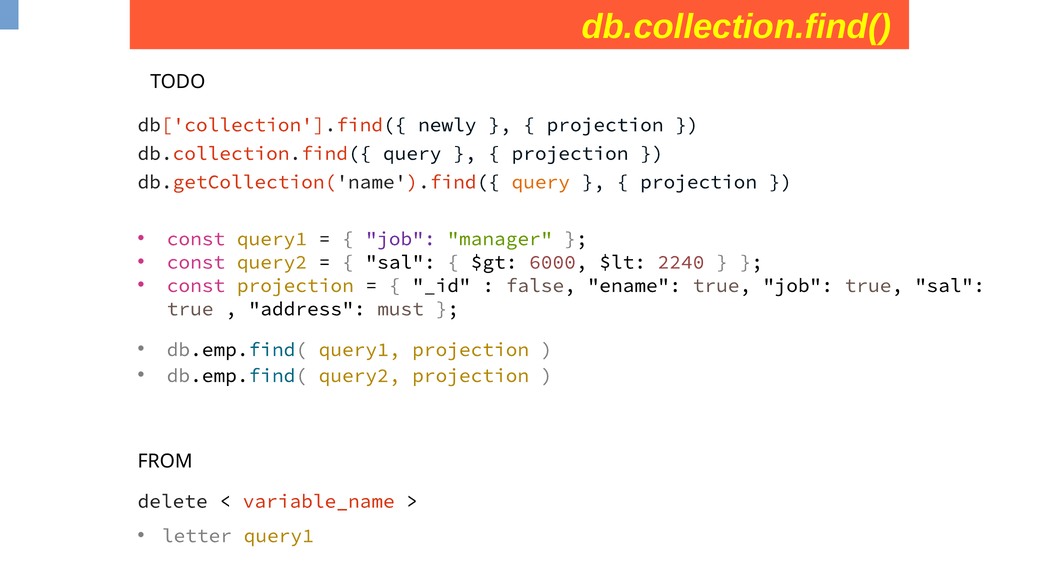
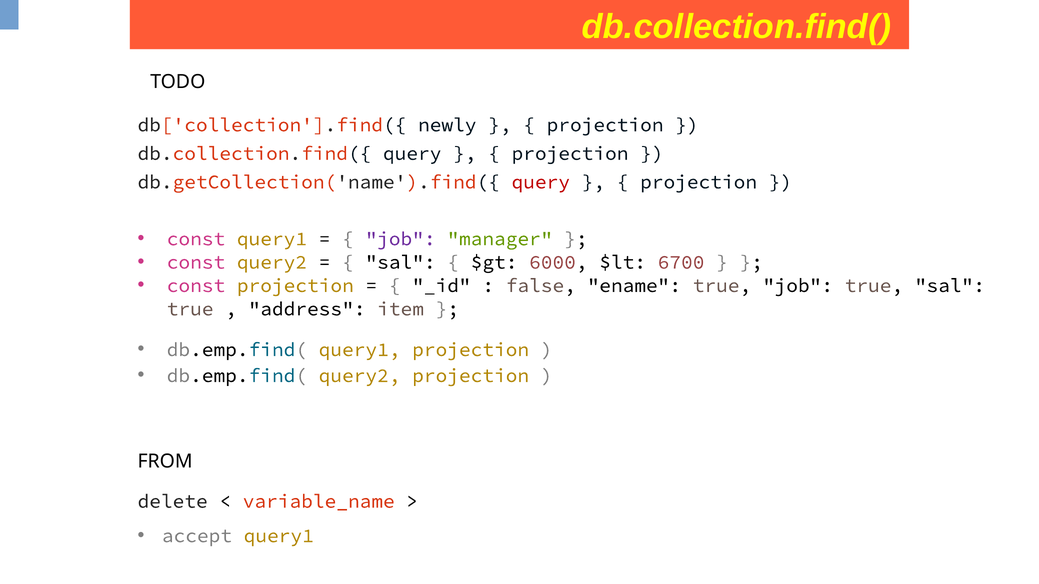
query at (541, 182) colour: orange -> red
2240: 2240 -> 6700
must: must -> item
letter: letter -> accept
